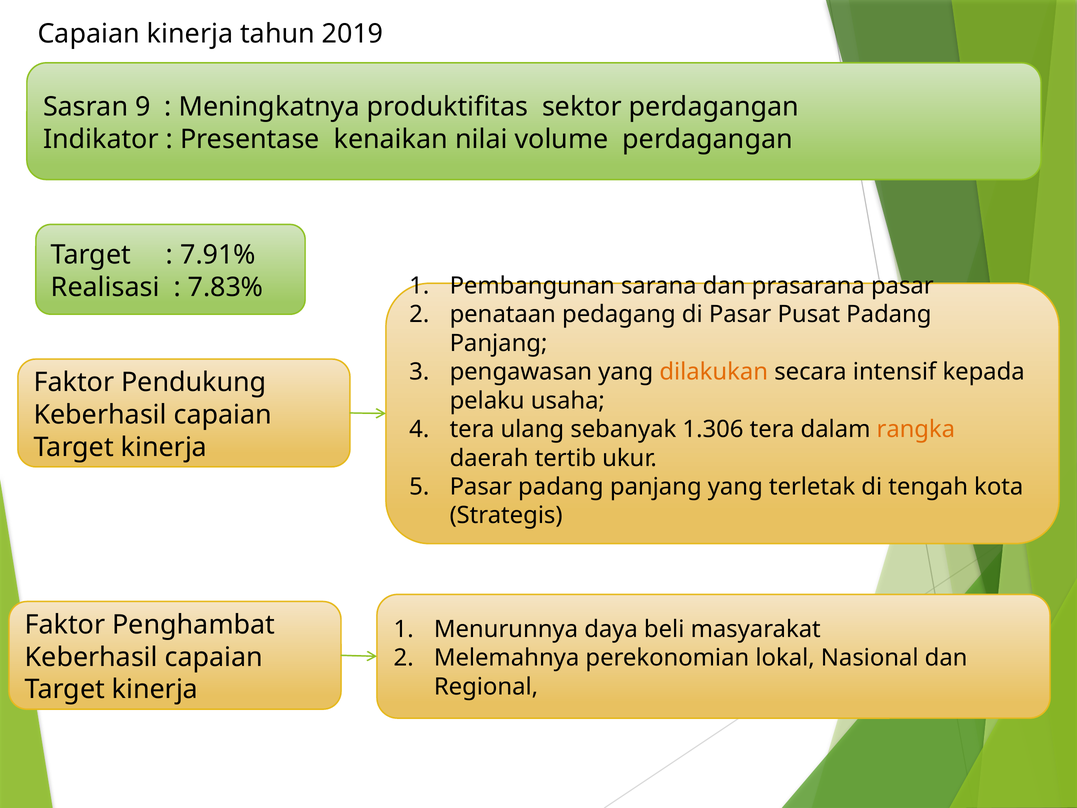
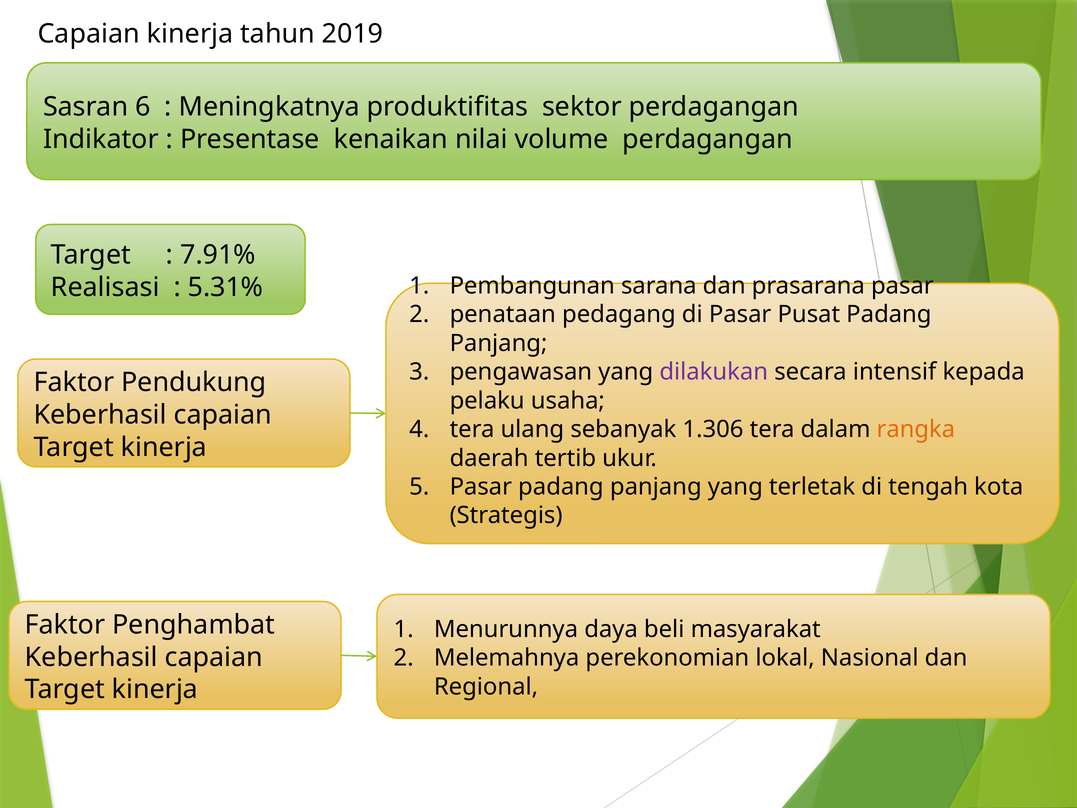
9: 9 -> 6
7.83%: 7.83% -> 5.31%
dilakukan colour: orange -> purple
